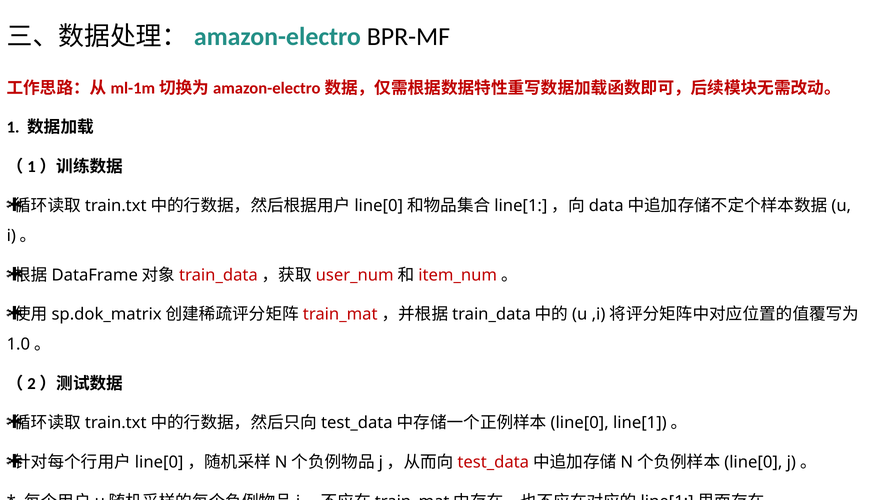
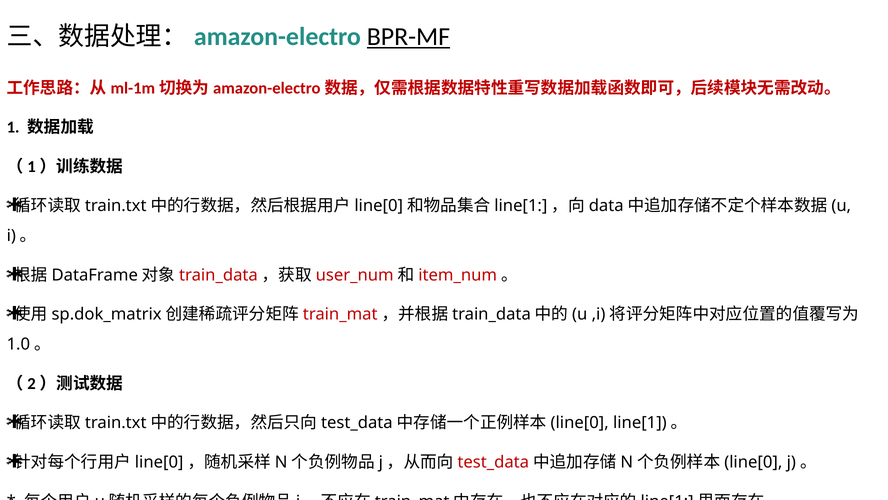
BPR-MF underline: none -> present
